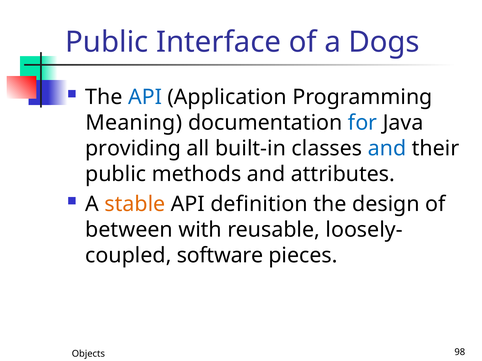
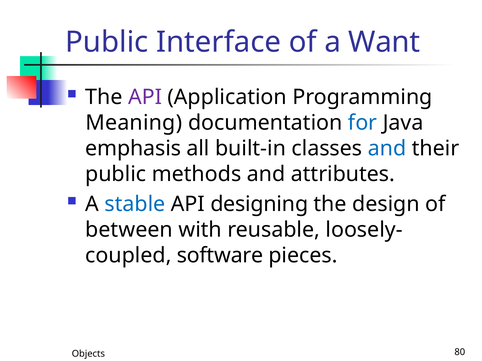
Dogs: Dogs -> Want
API at (145, 97) colour: blue -> purple
providing: providing -> emphasis
stable colour: orange -> blue
definition: definition -> designing
98: 98 -> 80
